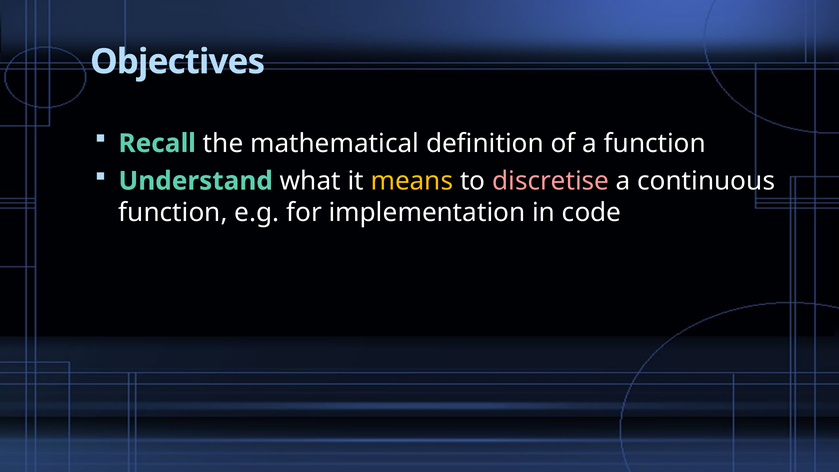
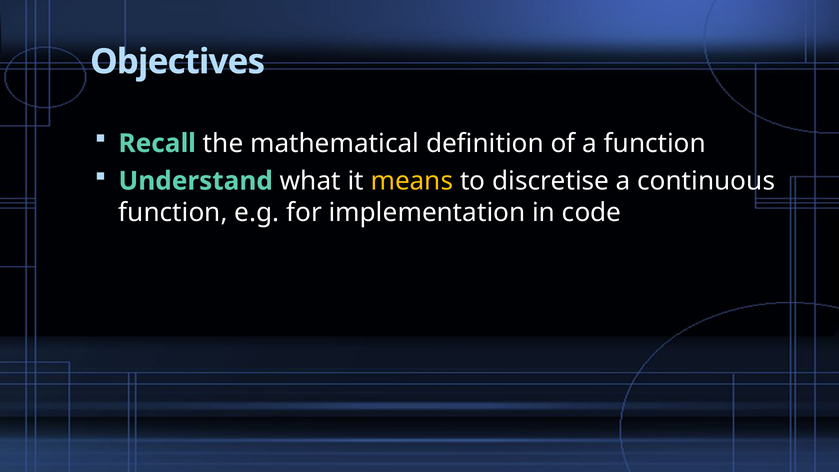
discretise colour: pink -> white
